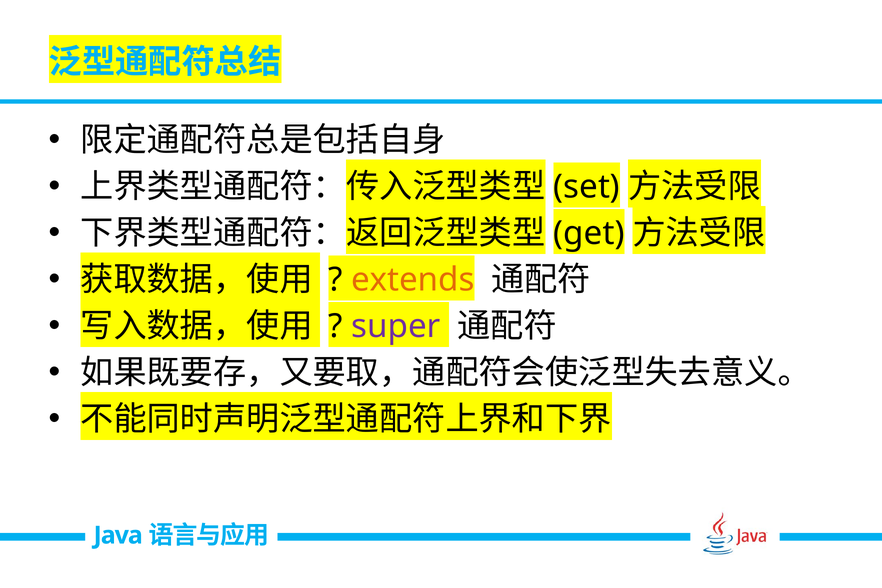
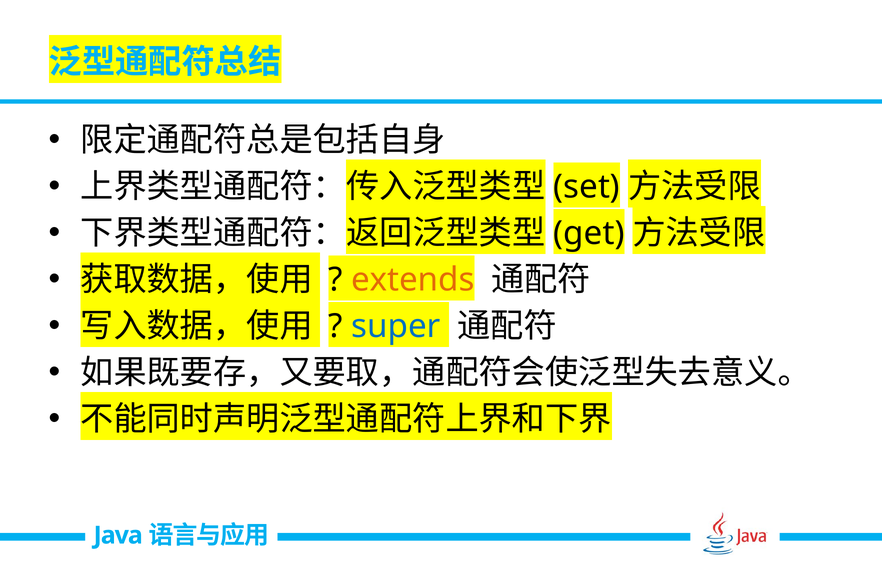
super colour: purple -> blue
